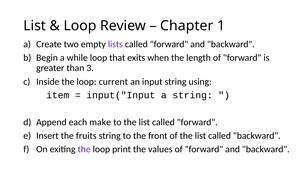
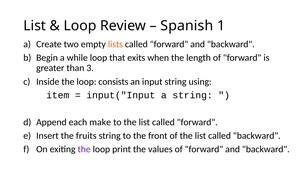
Chapter: Chapter -> Spanish
lists colour: purple -> orange
current: current -> consists
